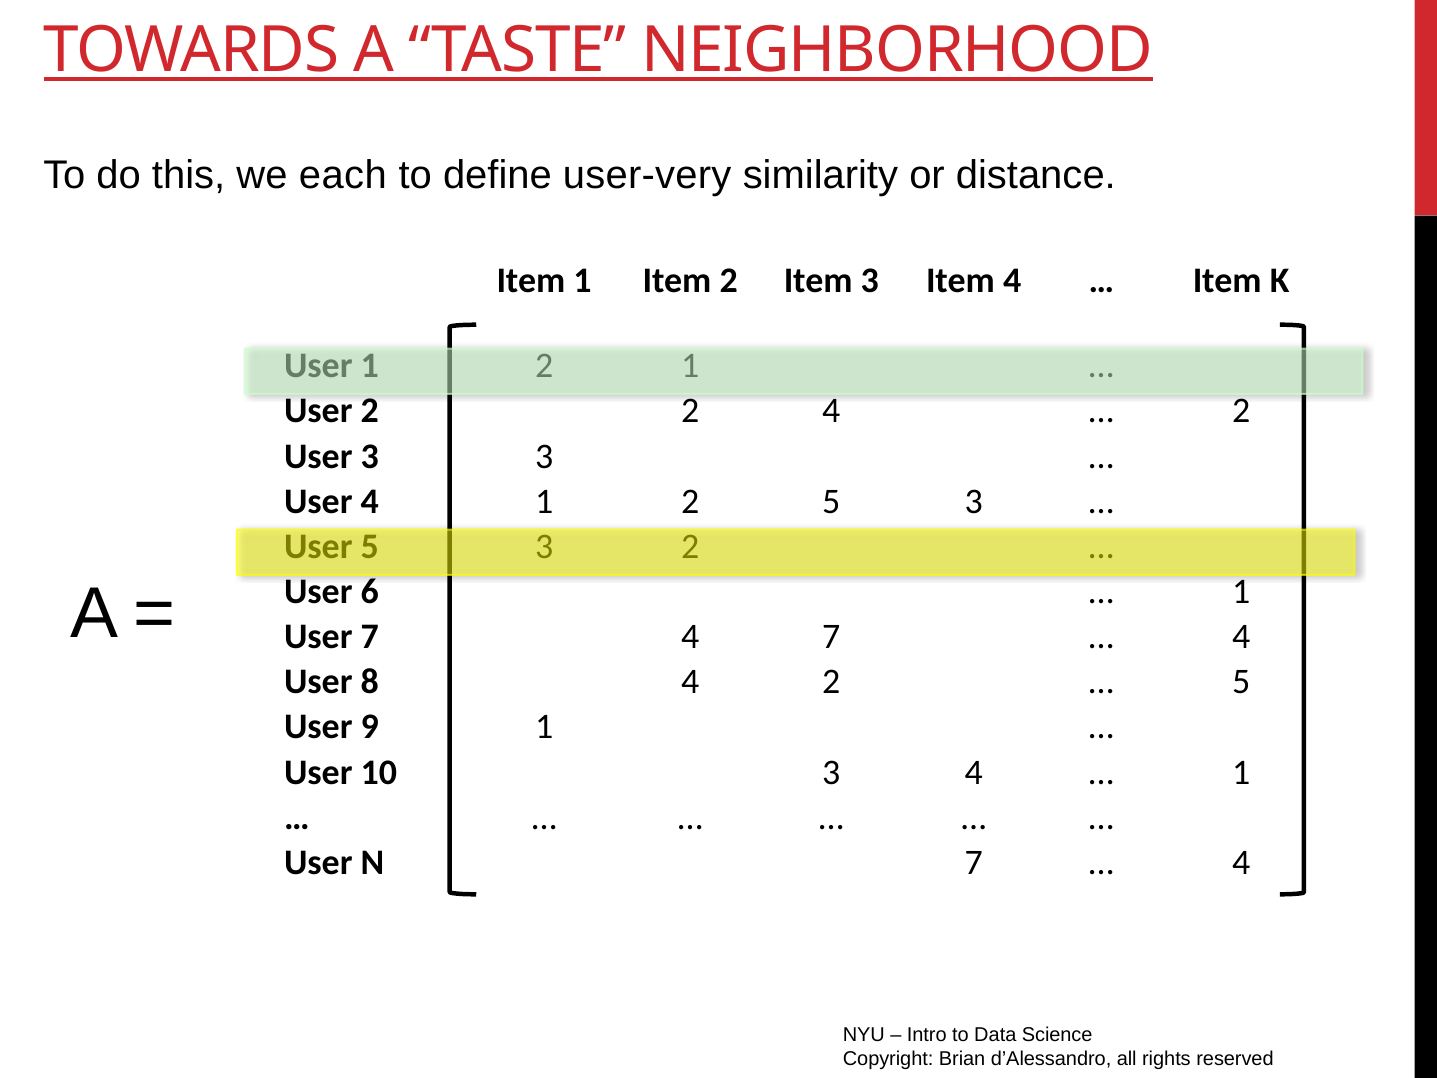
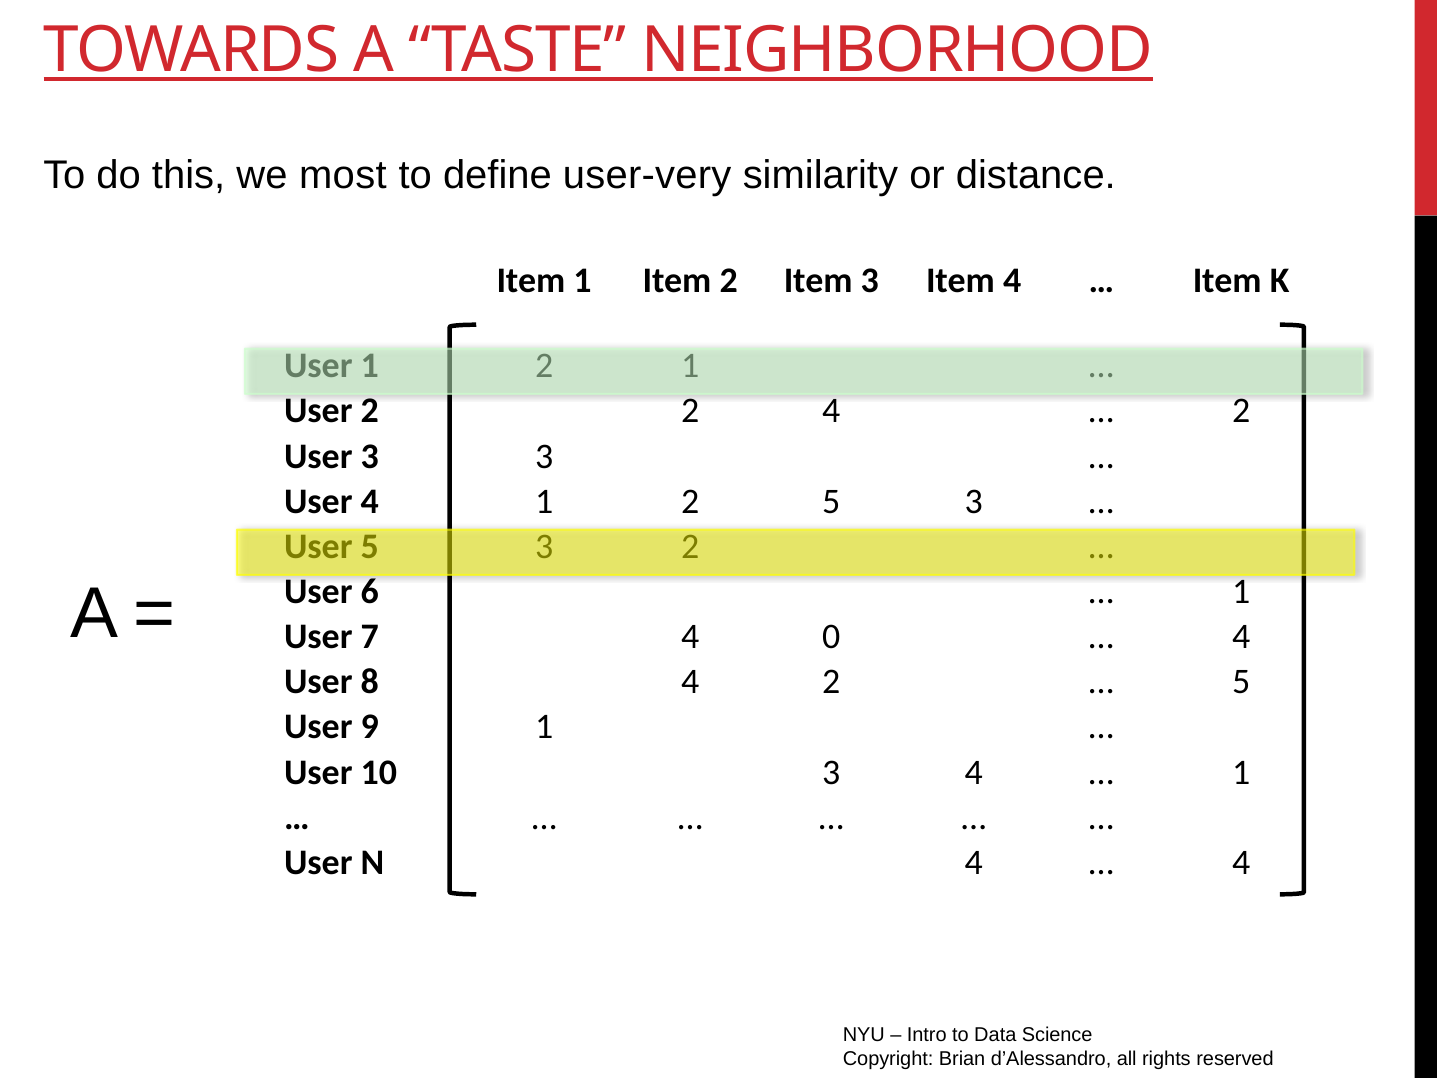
each: each -> most
4 7: 7 -> 0
N 7: 7 -> 4
